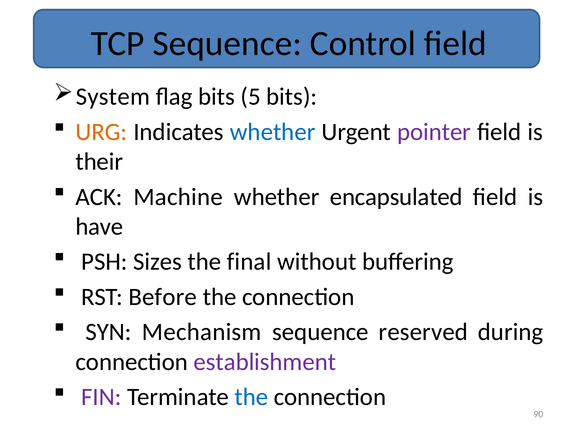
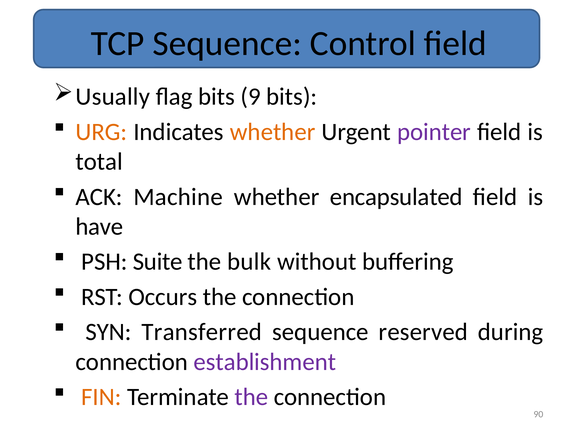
System: System -> Usually
5: 5 -> 9
whether at (273, 132) colour: blue -> orange
their: their -> total
Sizes: Sizes -> Suite
final: final -> bulk
Before: Before -> Occurs
Mechanism: Mechanism -> Transferred
FIN colour: purple -> orange
the at (251, 396) colour: blue -> purple
